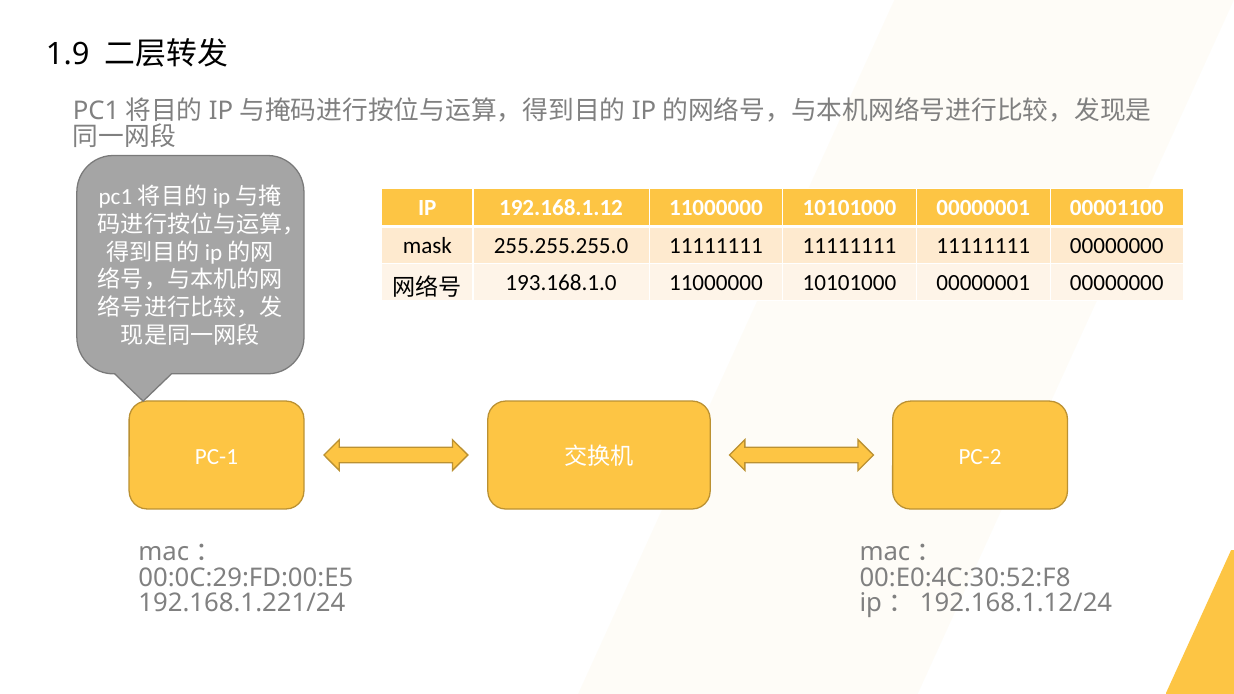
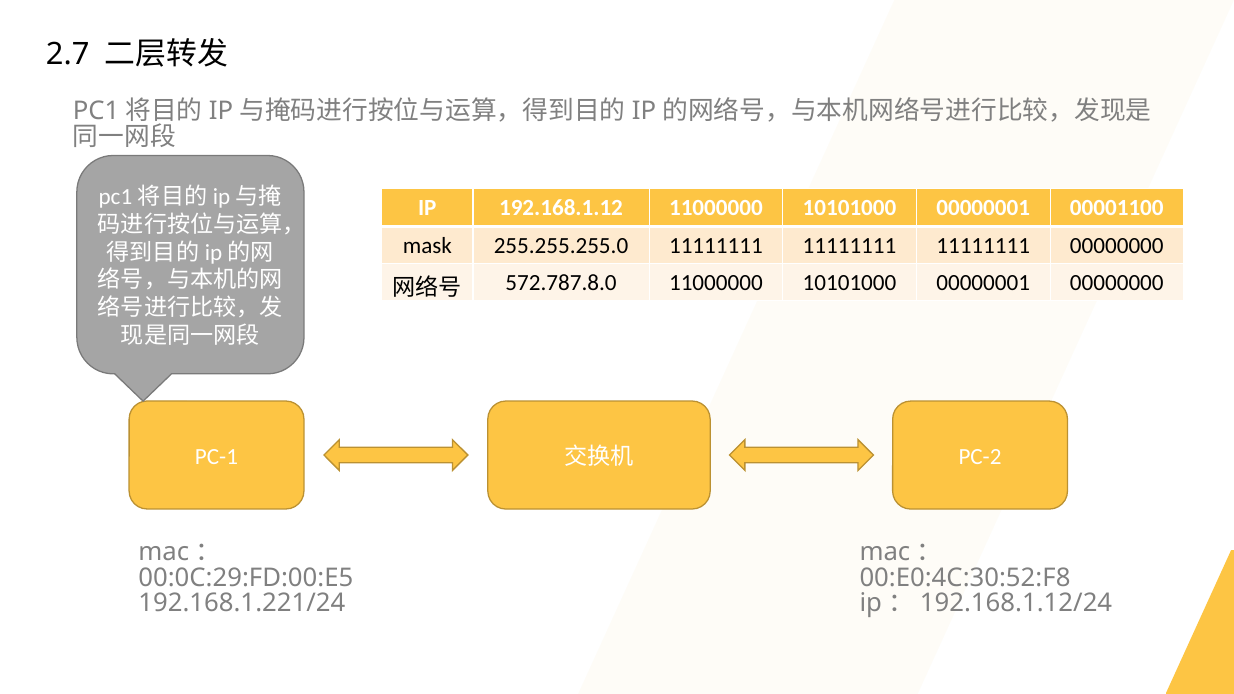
1.9: 1.9 -> 2.7
193.168.1.0: 193.168.1.0 -> 572.787.8.0
